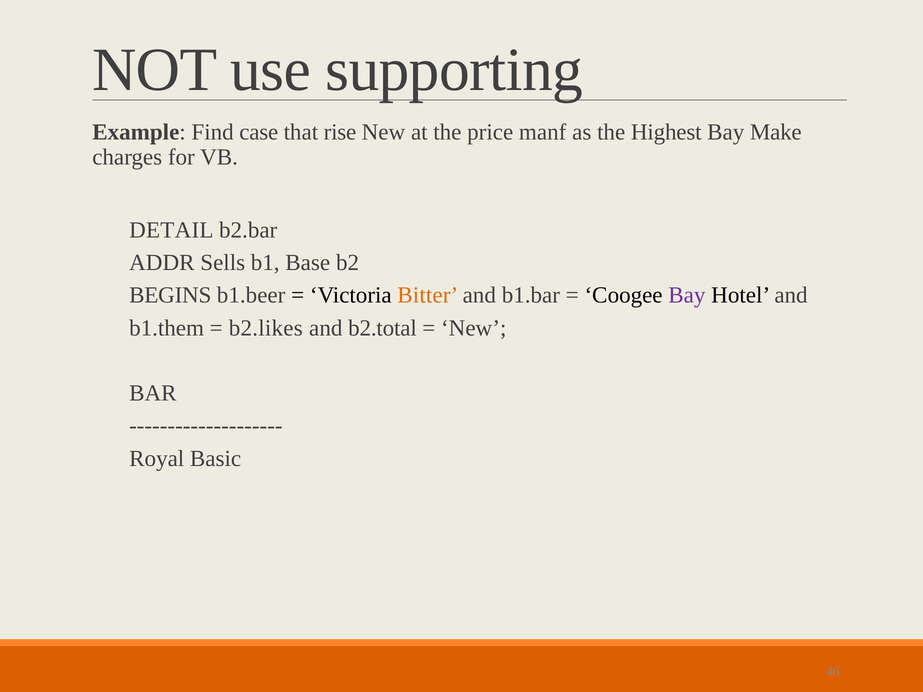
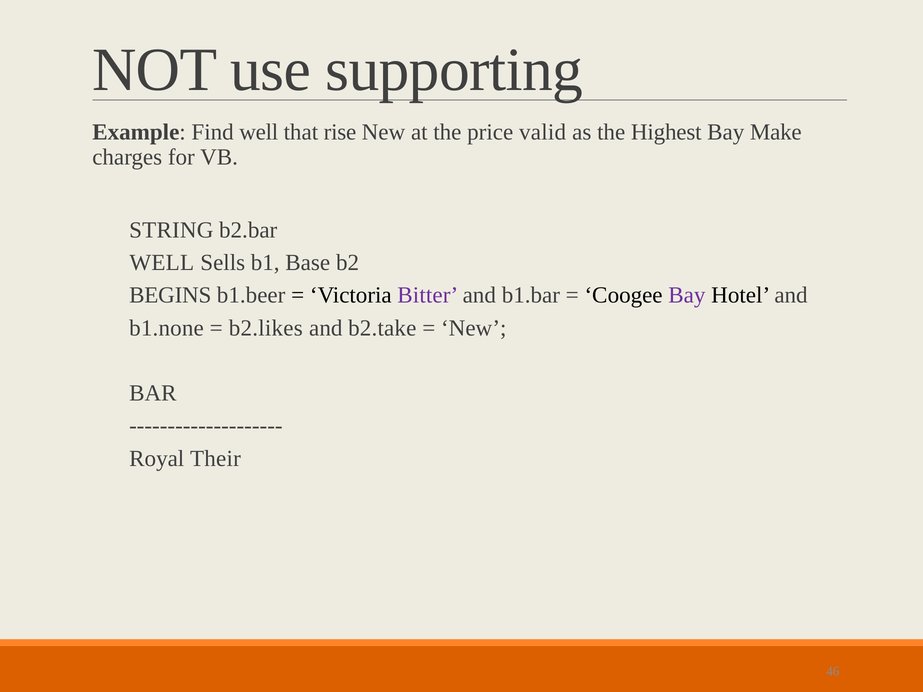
Find case: case -> well
manf: manf -> valid
DETAIL: DETAIL -> STRING
ADDR at (162, 263): ADDR -> WELL
Bitter colour: orange -> purple
b1.them: b1.them -> b1.none
b2.total: b2.total -> b2.take
Basic: Basic -> Their
